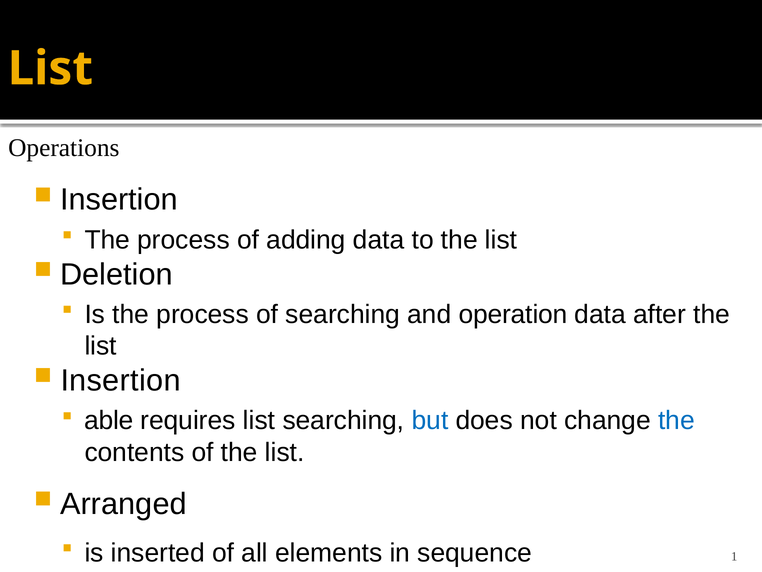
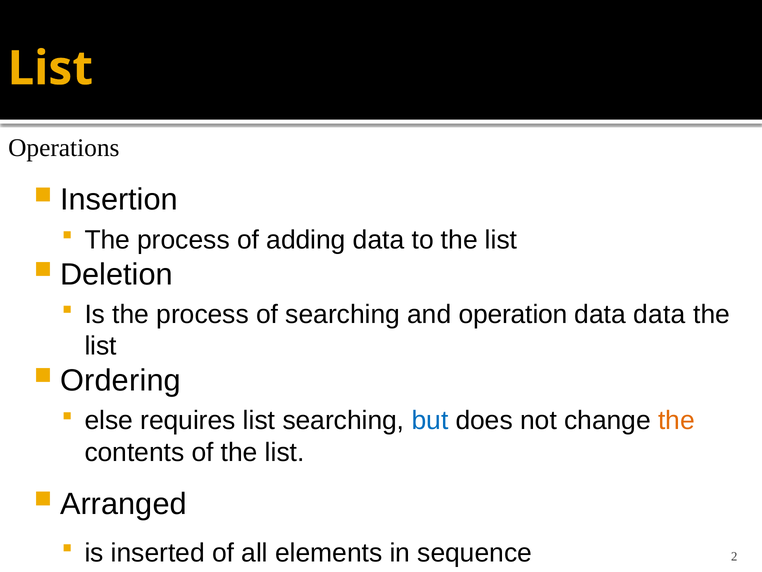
data after: after -> data
Insertion at (121, 380): Insertion -> Ordering
able: able -> else
the at (676, 420) colour: blue -> orange
1: 1 -> 2
